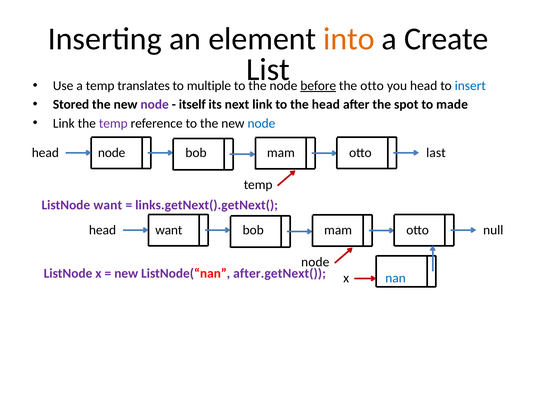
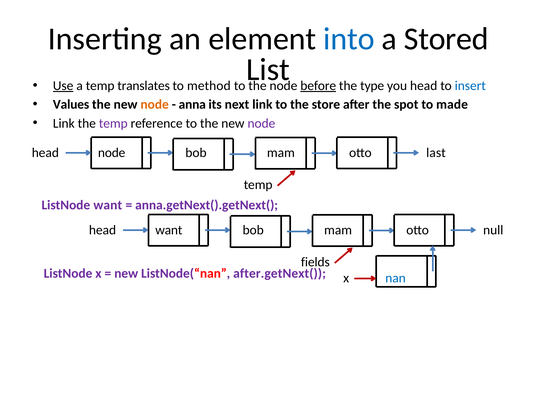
into colour: orange -> blue
Create: Create -> Stored
Use underline: none -> present
multiple: multiple -> method
the otto: otto -> type
Stored: Stored -> Values
node at (155, 104) colour: purple -> orange
itself: itself -> anna
the head: head -> store
node at (261, 123) colour: blue -> purple
links.getNext().getNext(: links.getNext().getNext( -> anna.getNext().getNext(
node at (315, 262): node -> fields
